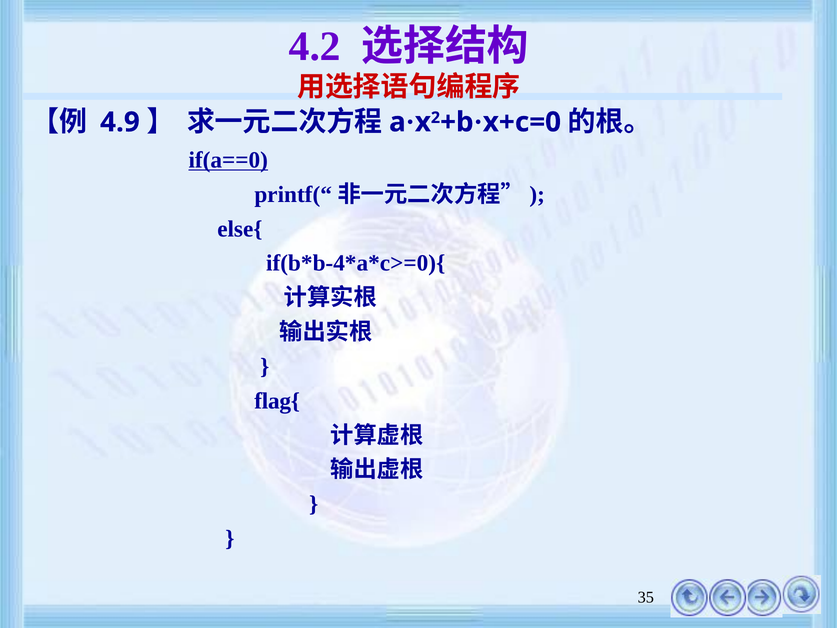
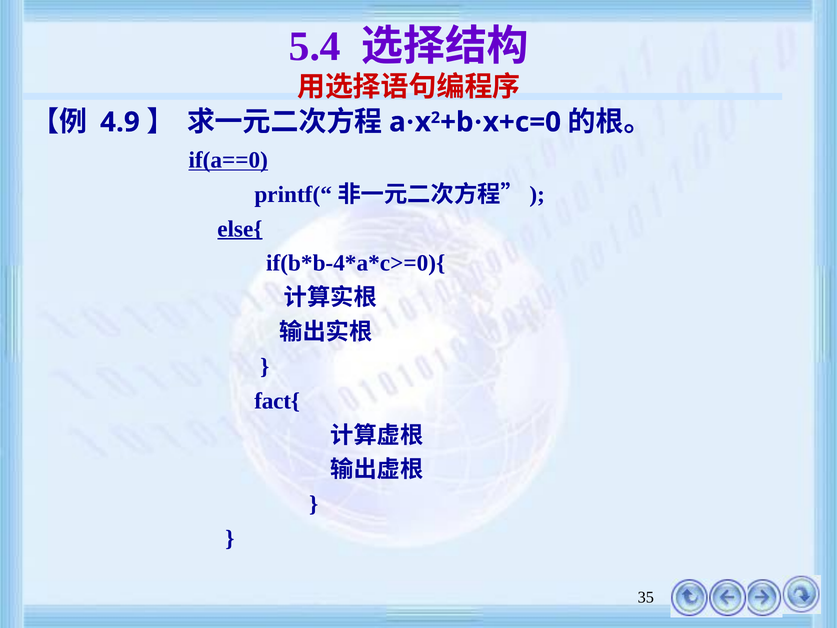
4.2: 4.2 -> 5.4
else{ underline: none -> present
flag{: flag{ -> fact{
